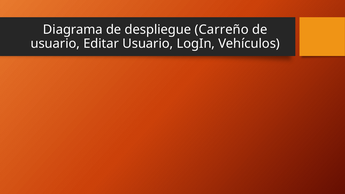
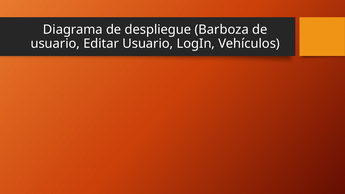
Carreño: Carreño -> Barboza
